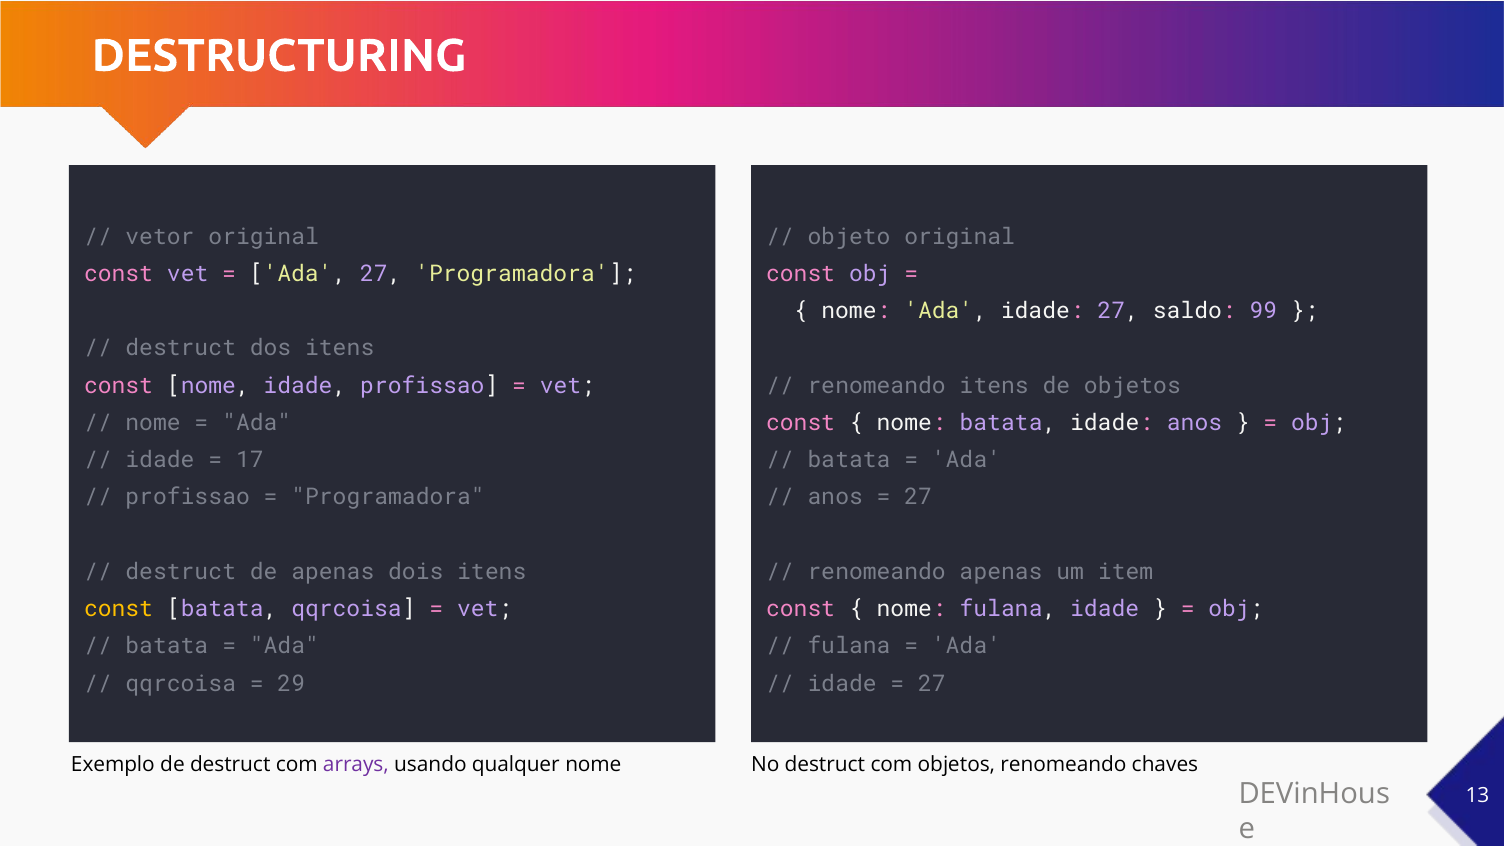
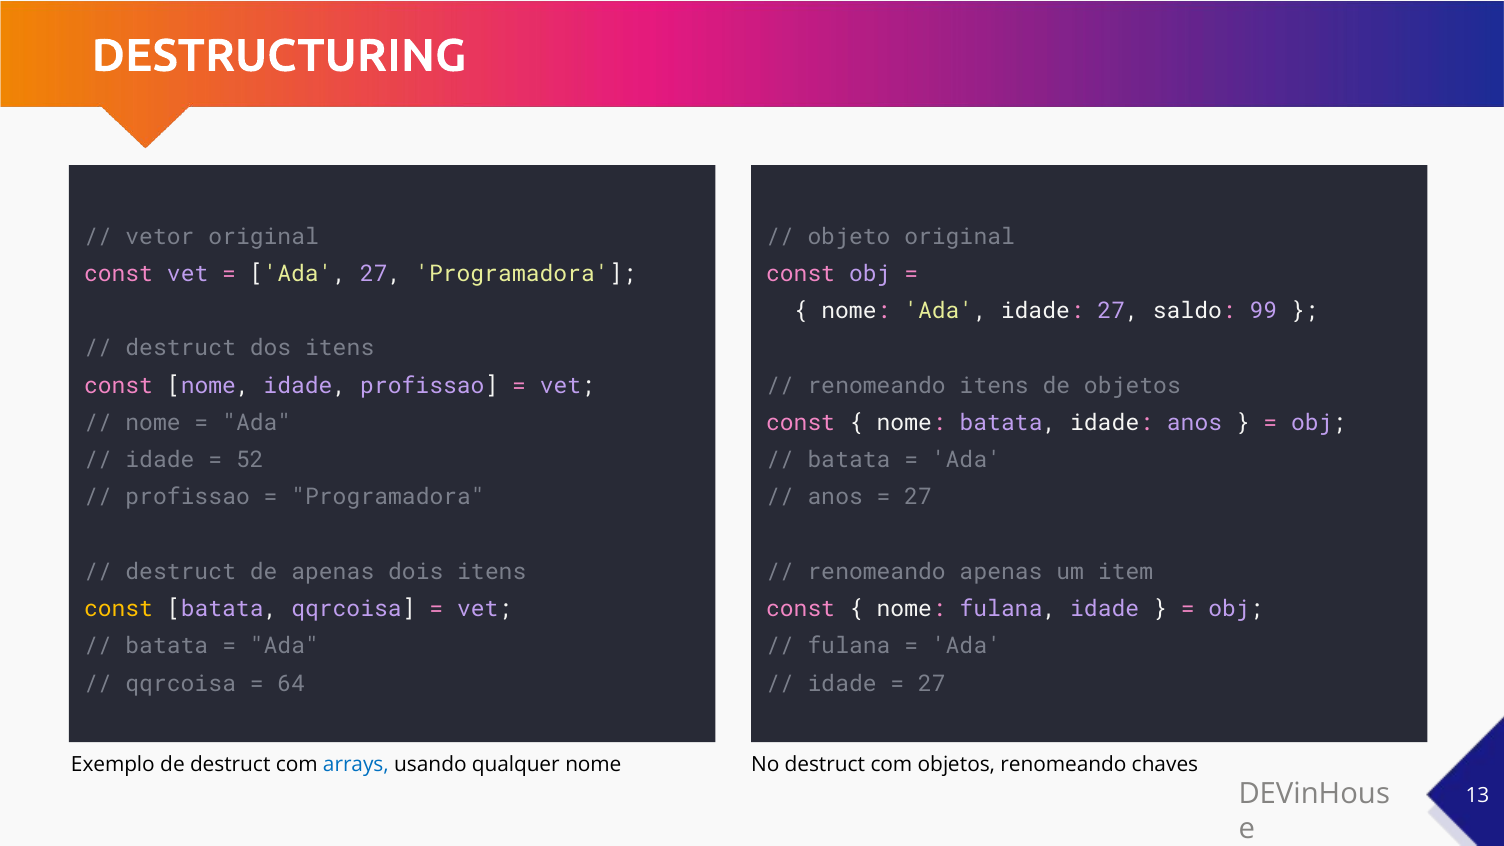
17: 17 -> 52
29: 29 -> 64
arrays colour: purple -> blue
